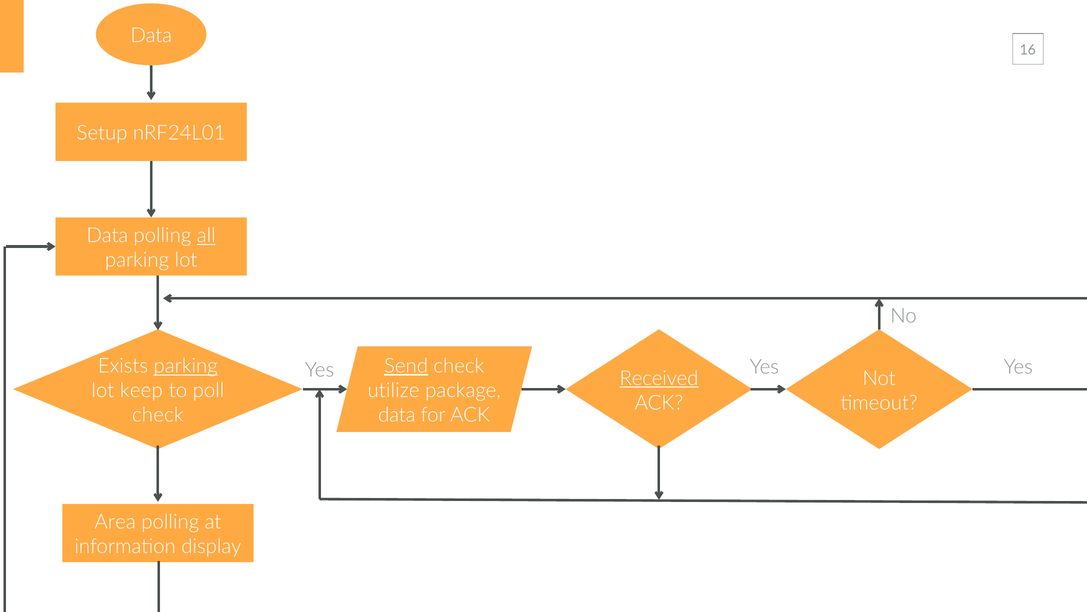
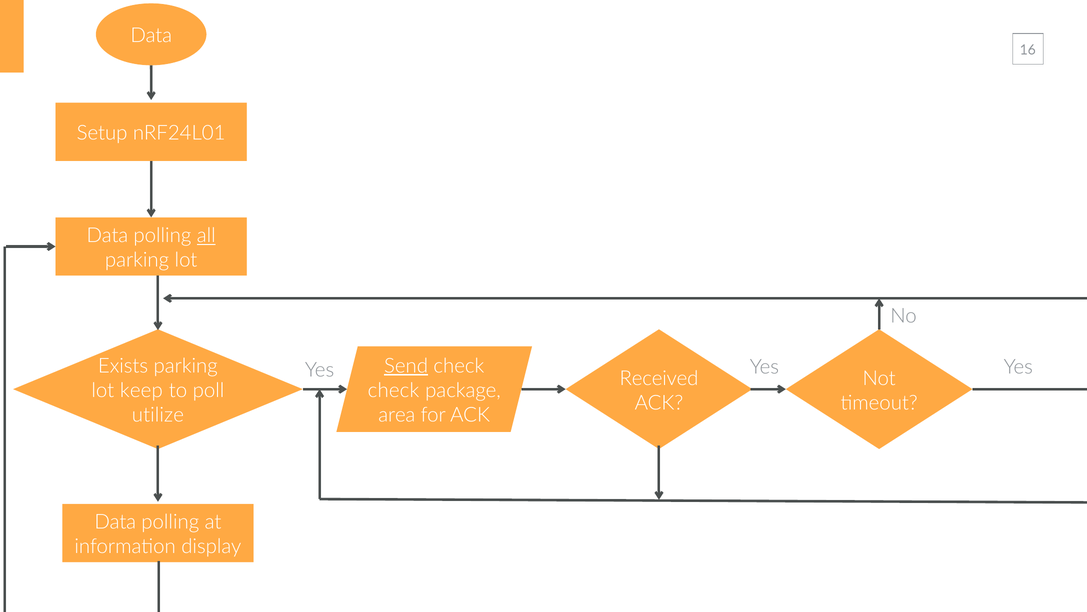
parking at (186, 366) underline: present -> none
Received underline: present -> none
utilize at (394, 390): utilize -> check
check at (158, 415): check -> utilize
data at (397, 415): data -> area
Area at (115, 522): Area -> Data
